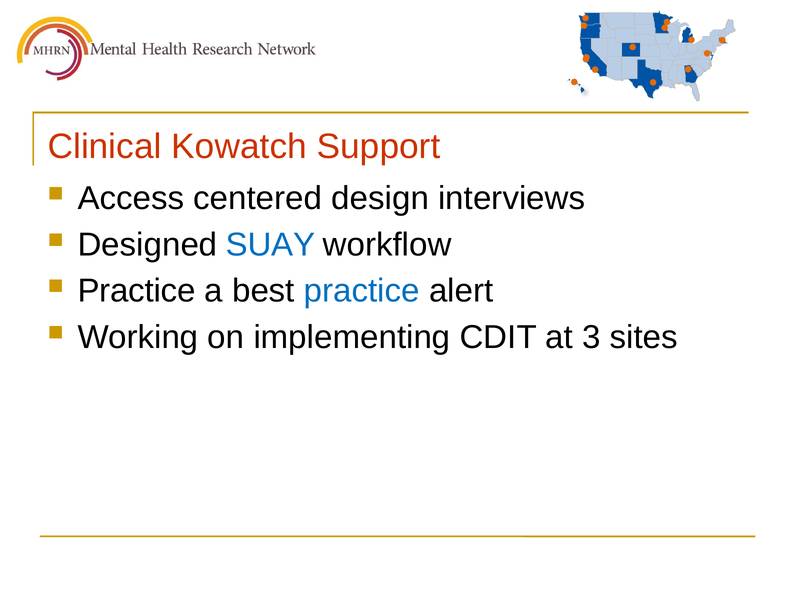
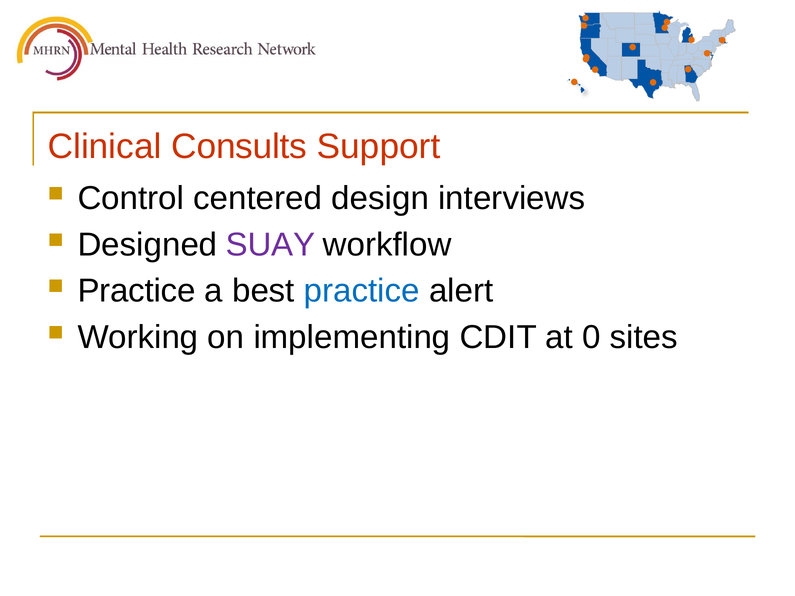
Kowatch: Kowatch -> Consults
Access: Access -> Control
SUAY colour: blue -> purple
3: 3 -> 0
